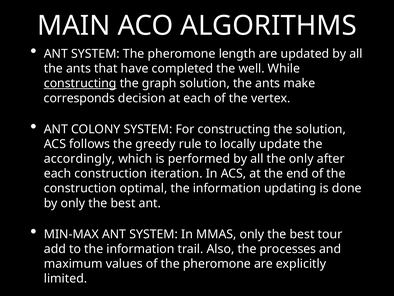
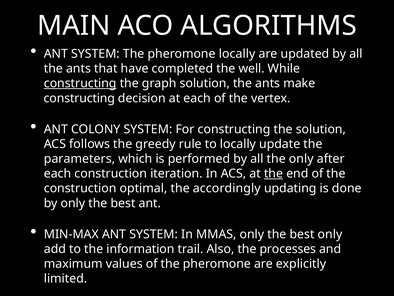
pheromone length: length -> locally
corresponds at (79, 98): corresponds -> constructing
accordingly: accordingly -> parameters
the at (274, 173) underline: none -> present
information at (227, 188): information -> accordingly
best tour: tour -> only
